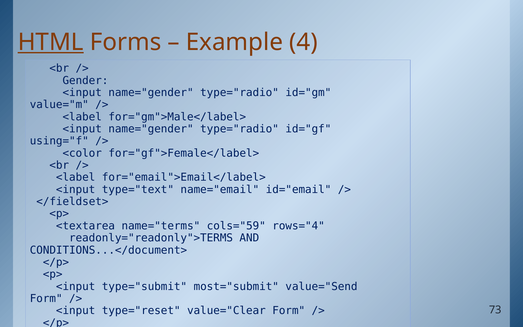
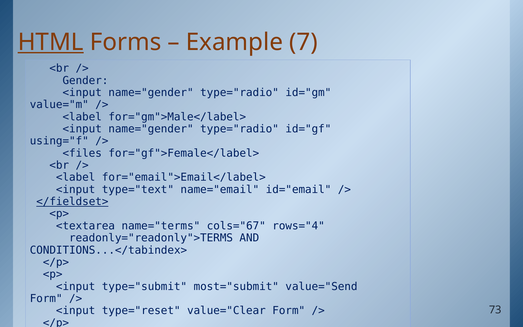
4: 4 -> 7
<color: <color -> <files
</fieldset> underline: none -> present
cols="59: cols="59 -> cols="67
CONDITIONS...</document>: CONDITIONS...</document> -> CONDITIONS...</tabindex>
